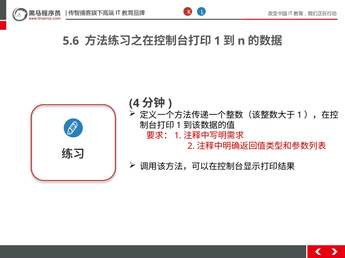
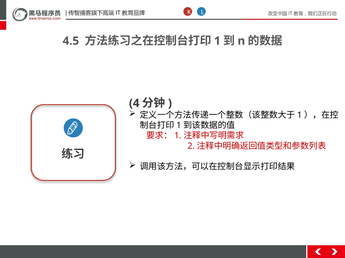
5.6: 5.6 -> 4.5
